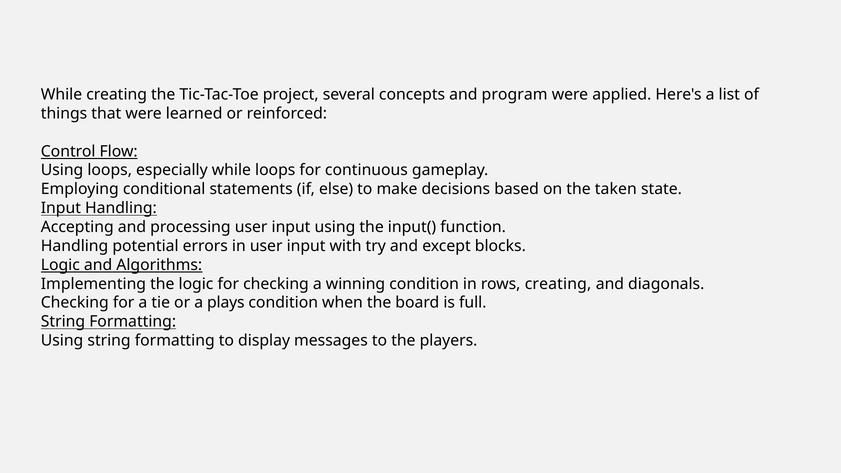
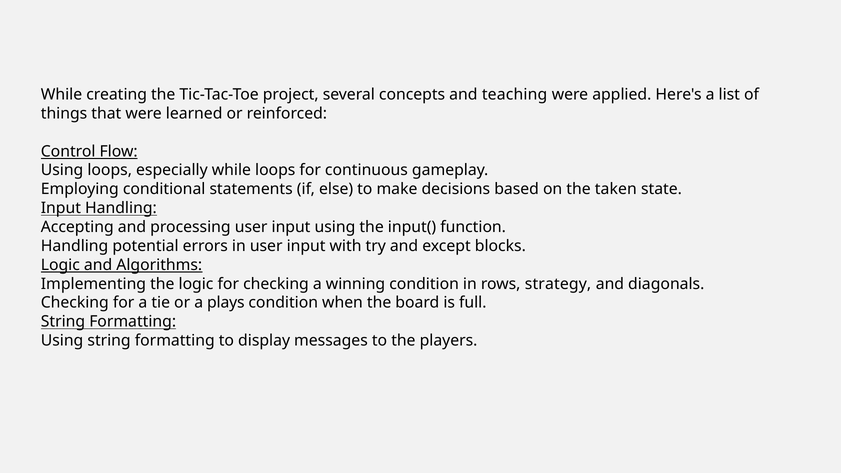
program: program -> teaching
rows creating: creating -> strategy
